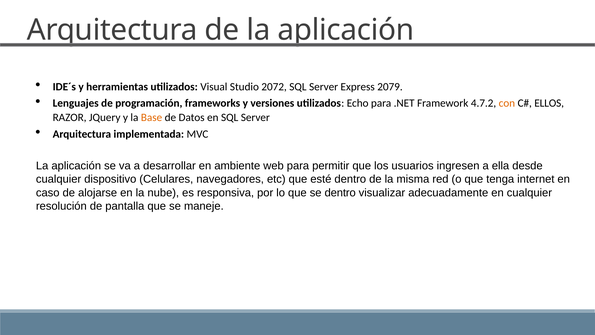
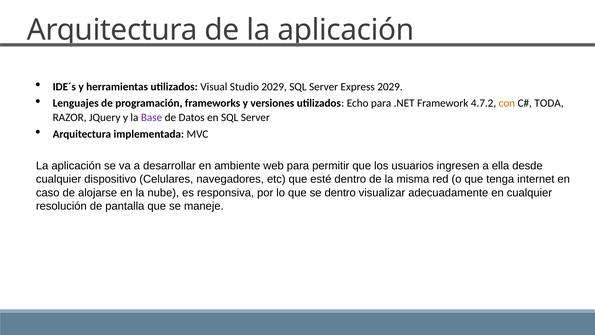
Studio 2072: 2072 -> 2029
Express 2079: 2079 -> 2029
ELLOS: ELLOS -> TODA
Base colour: orange -> purple
